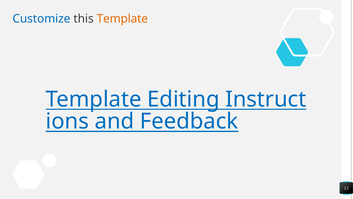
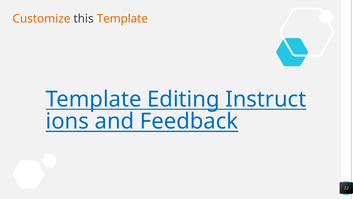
Customize colour: blue -> orange
